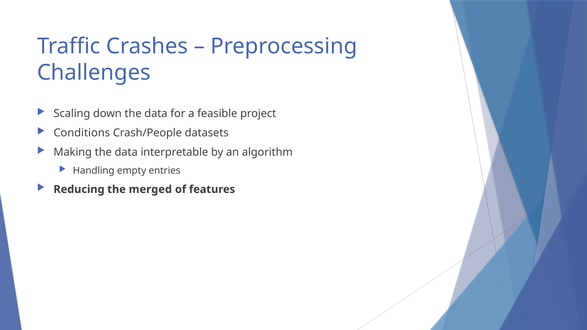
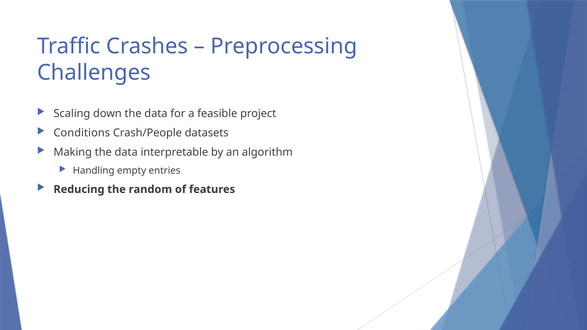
merged: merged -> random
